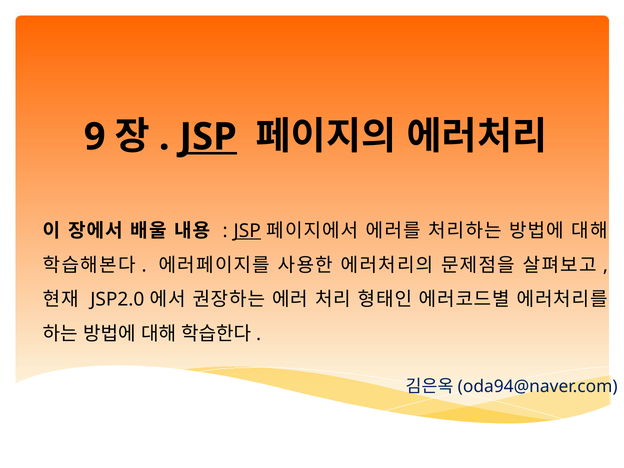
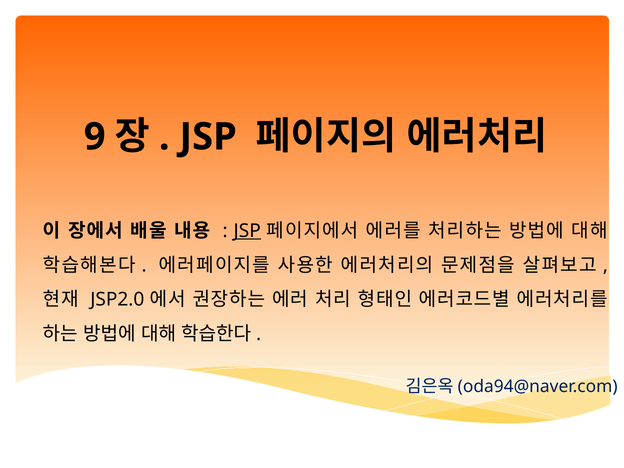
JSP at (208, 137) underline: present -> none
